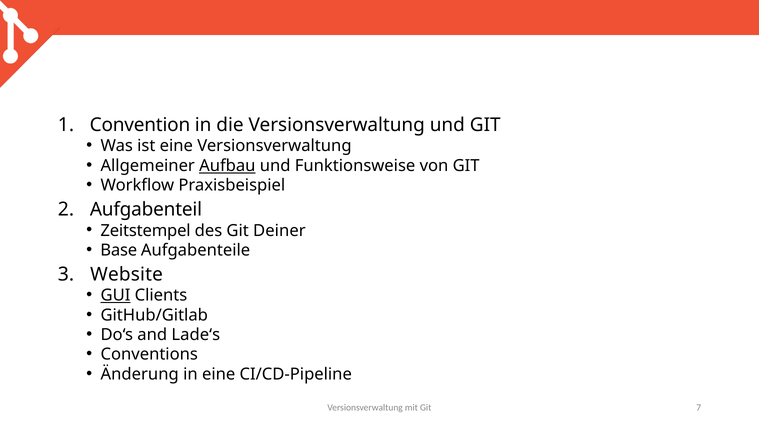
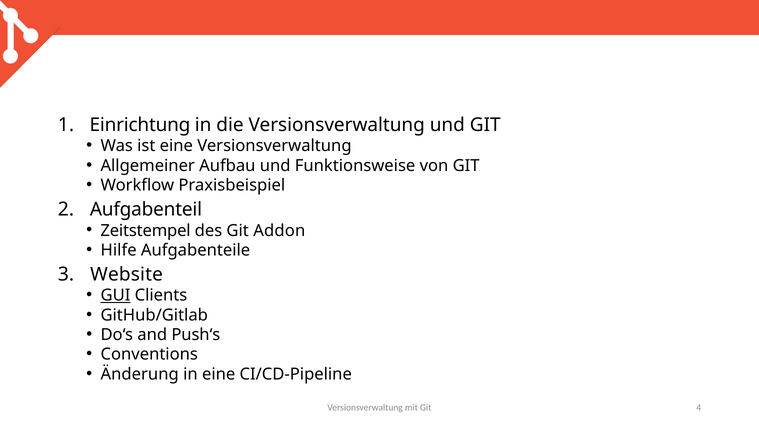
Convention: Convention -> Einrichtung
Aufbau underline: present -> none
Deiner: Deiner -> Addon
Base: Base -> Hilfe
Lade‘s: Lade‘s -> Push‘s
7: 7 -> 4
